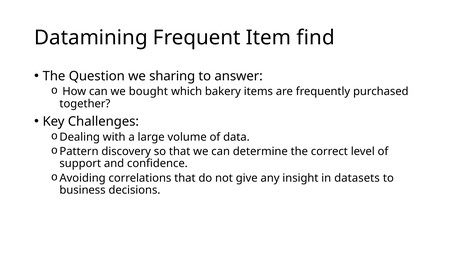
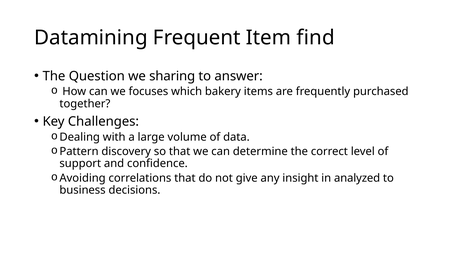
bought: bought -> focuses
datasets: datasets -> analyzed
